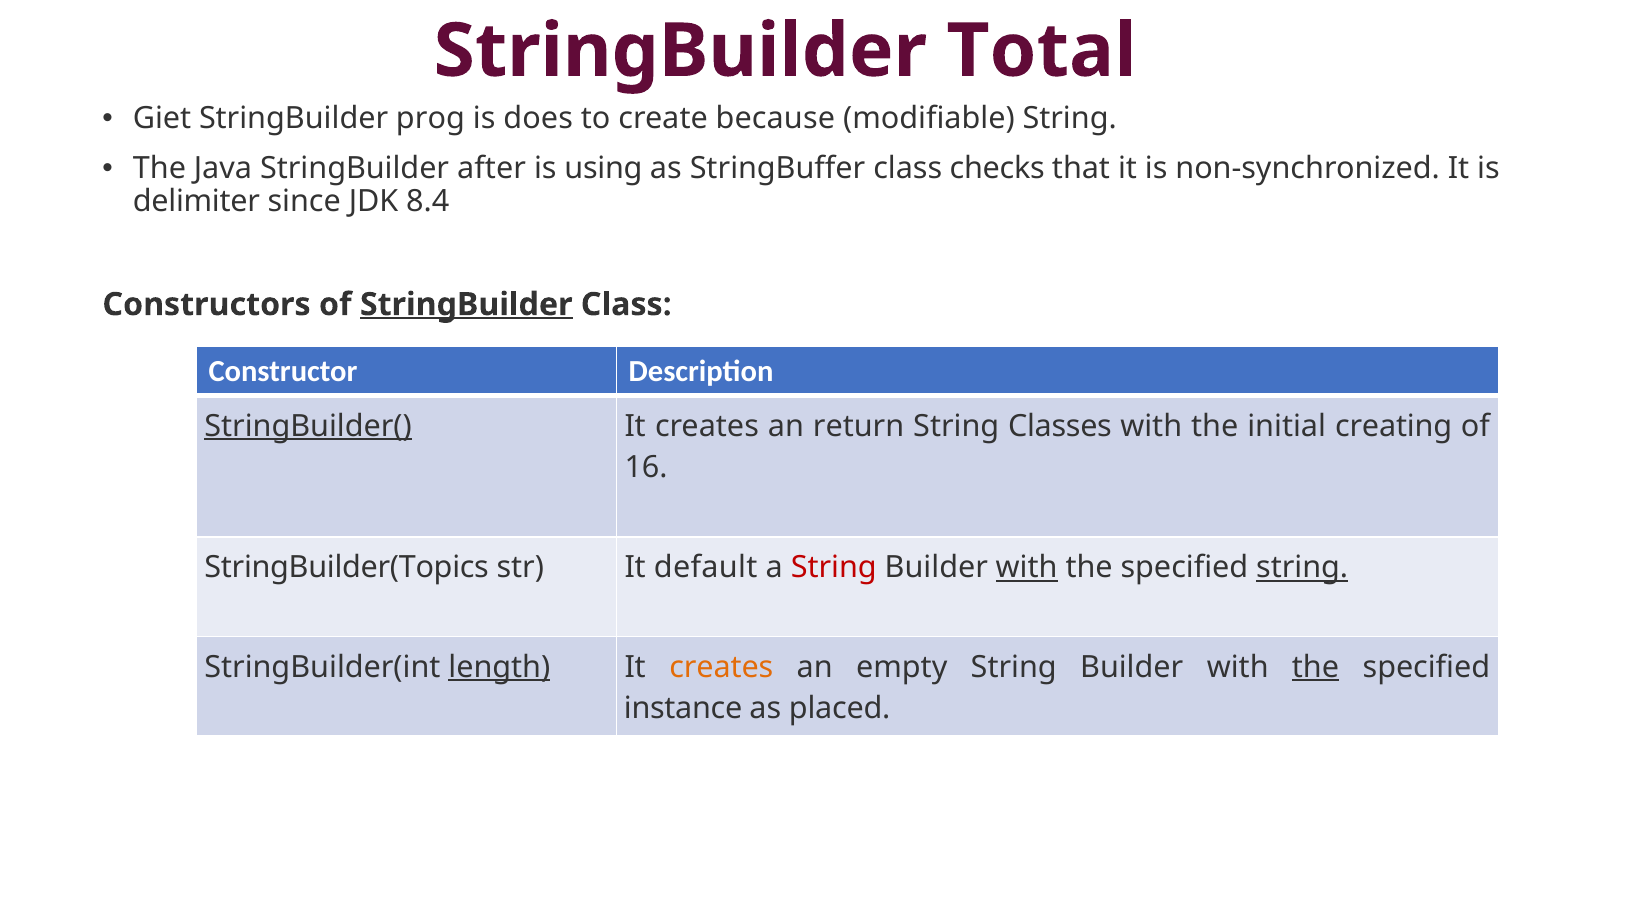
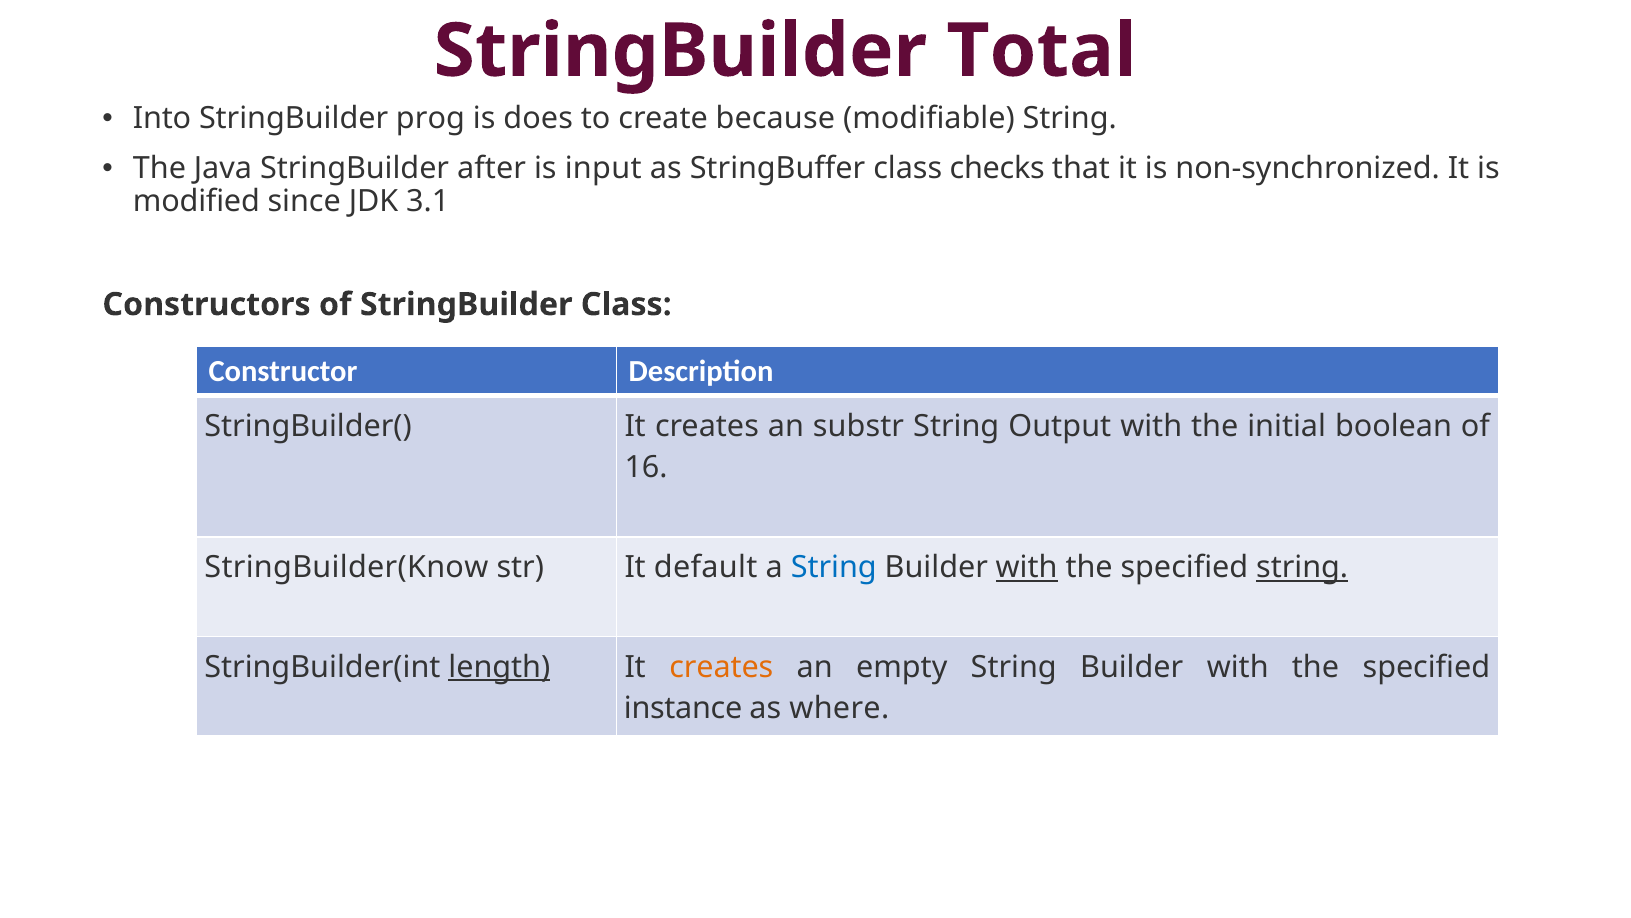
Giet: Giet -> Into
using: using -> input
delimiter: delimiter -> modified
8.4: 8.4 -> 3.1
StringBuilder at (466, 304) underline: present -> none
StringBuilder( underline: present -> none
return: return -> substr
Classes: Classes -> Output
creating: creating -> boolean
StringBuilder(Topics: StringBuilder(Topics -> StringBuilder(Know
String at (834, 567) colour: red -> blue
the at (1316, 667) underline: present -> none
placed: placed -> where
